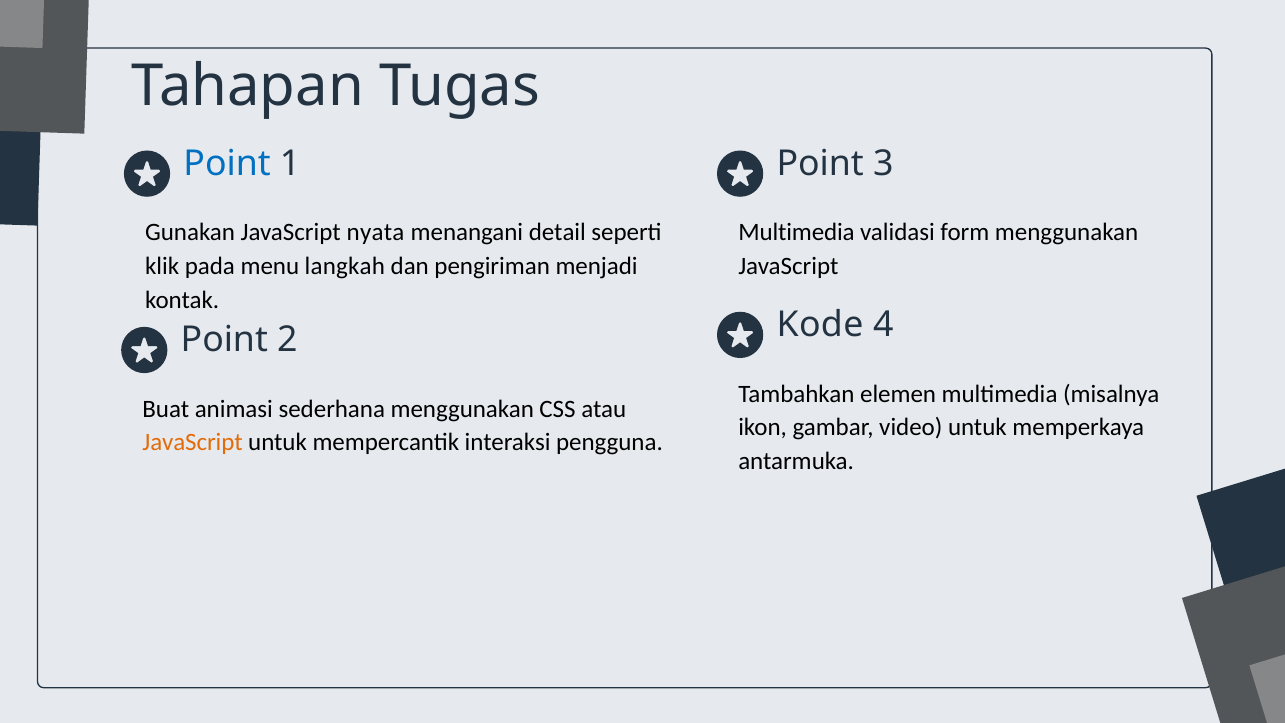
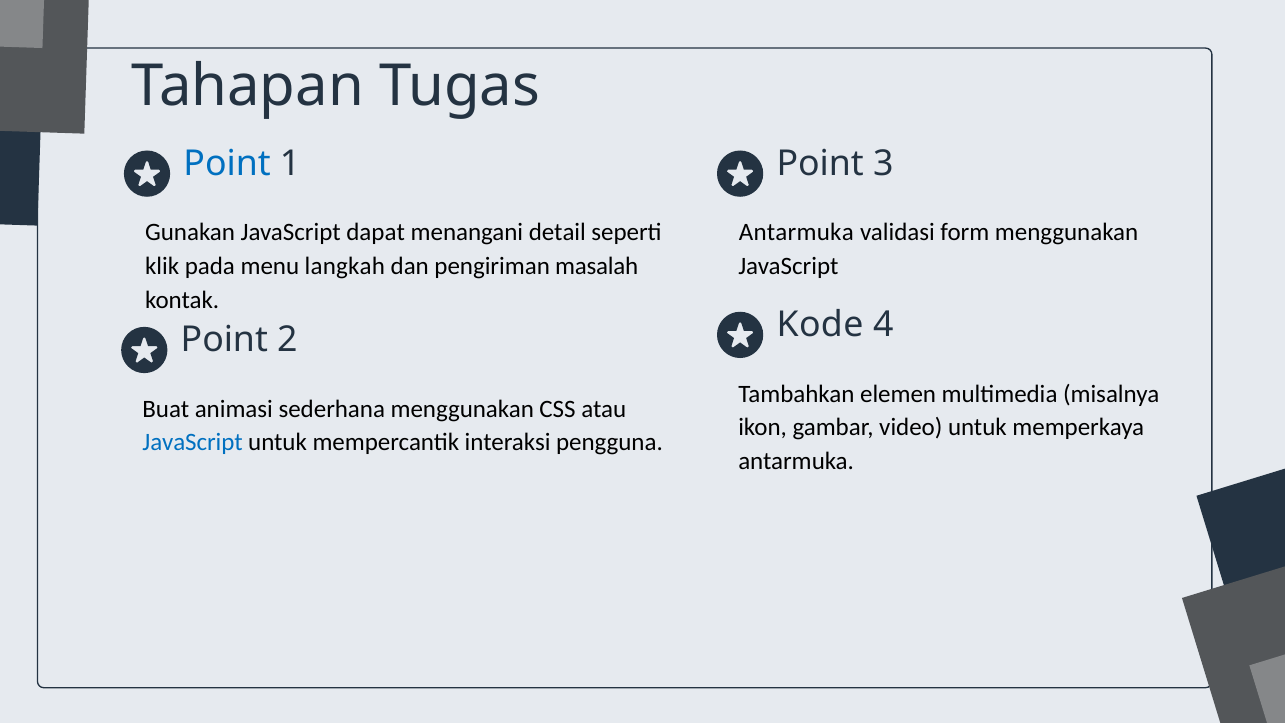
nyata: nyata -> dapat
Multimedia at (796, 232): Multimedia -> Antarmuka
menjadi: menjadi -> masalah
JavaScript at (193, 442) colour: orange -> blue
